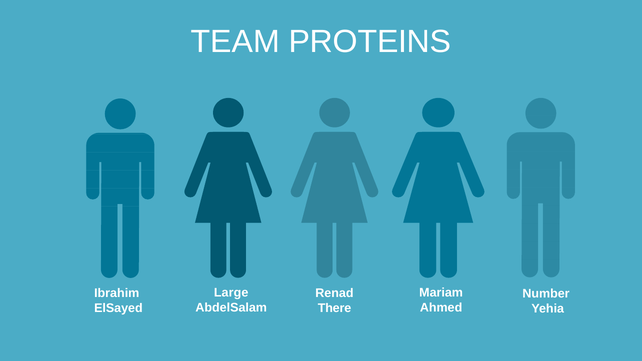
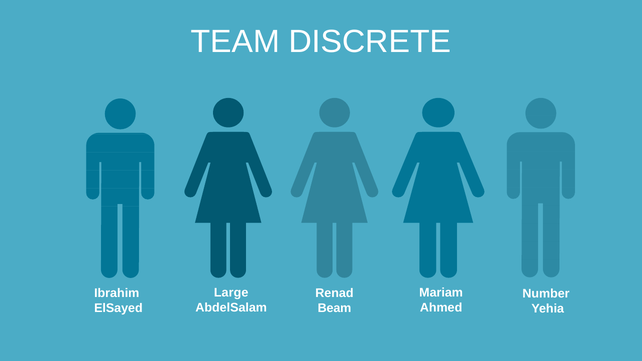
PROTEINS: PROTEINS -> DISCRETE
There: There -> Beam
